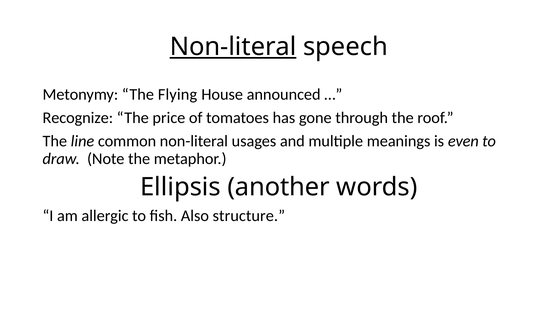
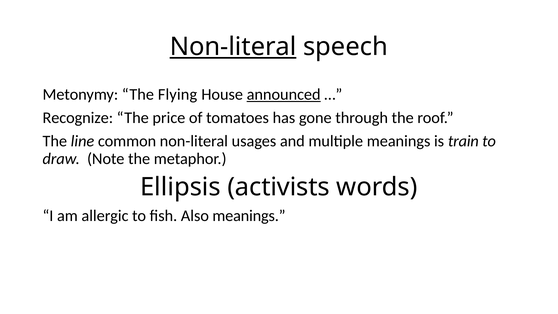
announced underline: none -> present
even: even -> train
another: another -> activists
Also structure: structure -> meanings
